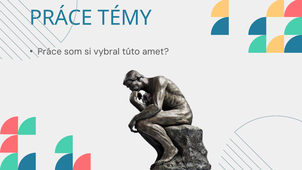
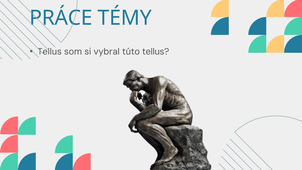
Práce at (50, 52): Práce -> Tellus
túto amet: amet -> tellus
